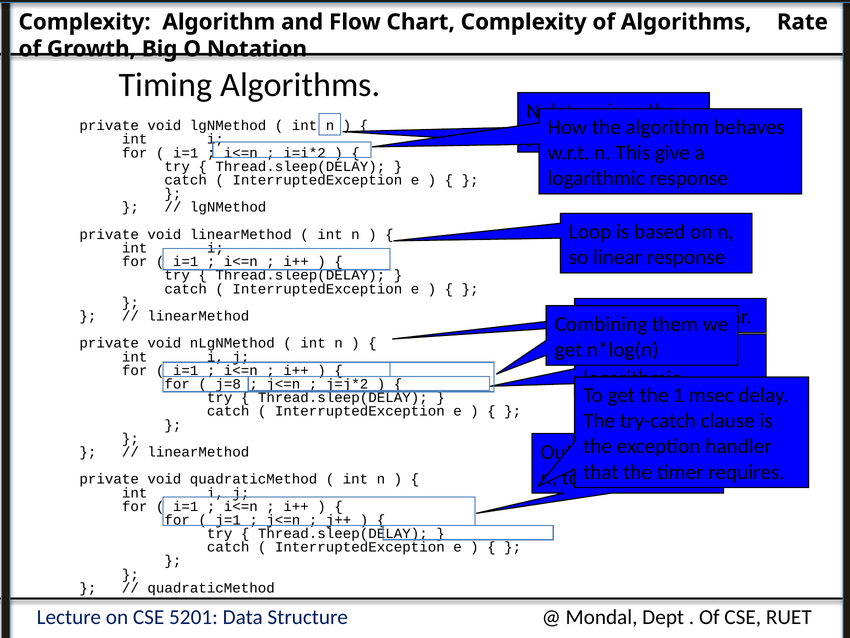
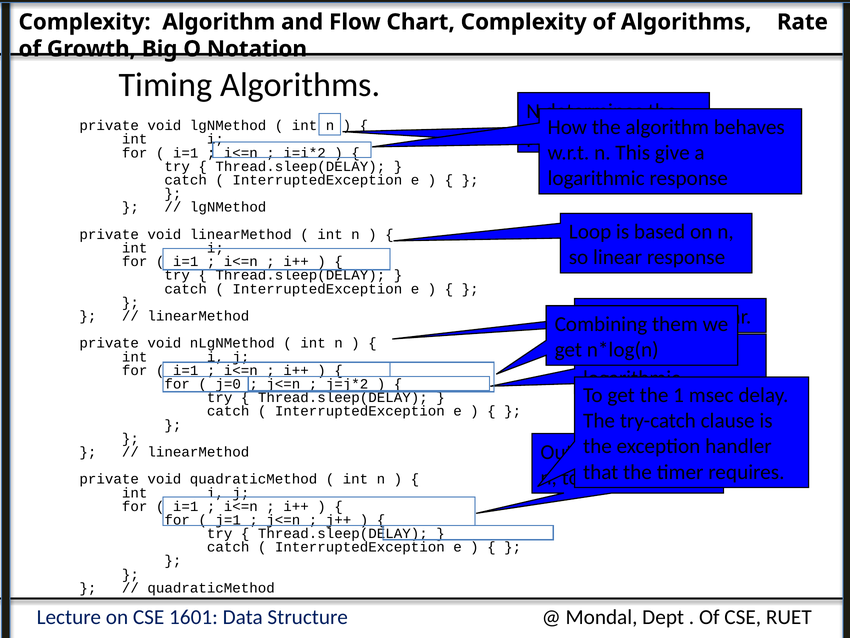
j=8: j=8 -> j=0
5201: 5201 -> 1601
